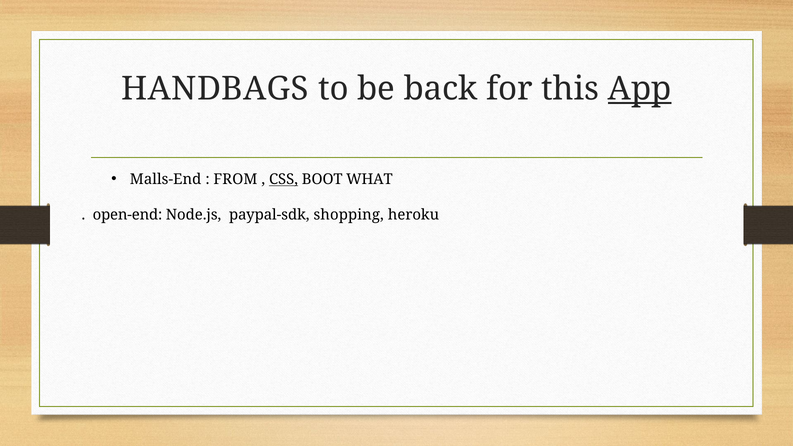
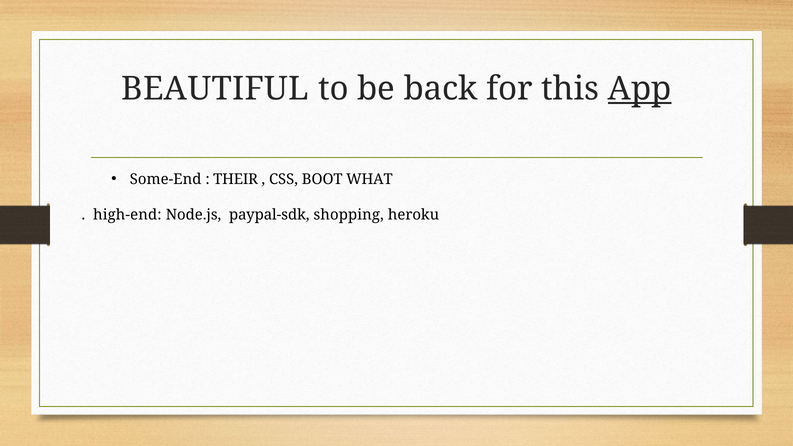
HANDBAGS: HANDBAGS -> BEAUTIFUL
Malls-End: Malls-End -> Some-End
FROM: FROM -> THEIR
CSS underline: present -> none
open-end: open-end -> high-end
